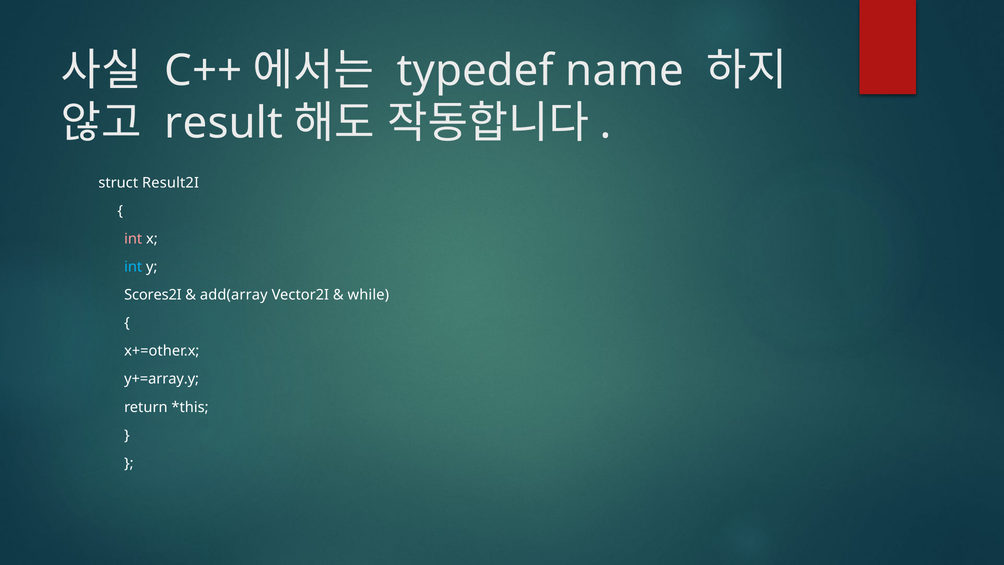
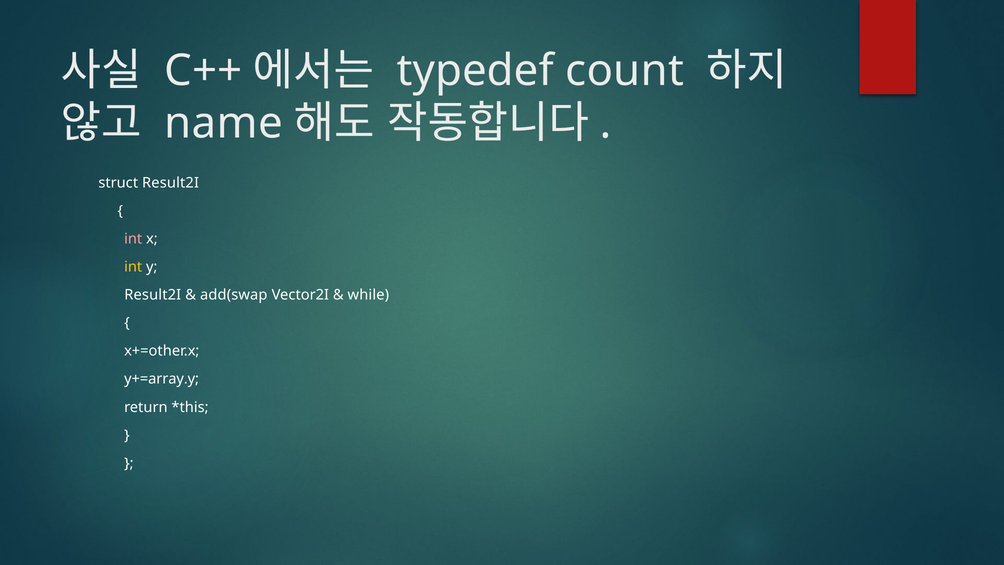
name: name -> count
result: result -> name
int at (133, 267) colour: light blue -> yellow
Scores2I at (153, 295): Scores2I -> Result2I
add(array: add(array -> add(swap
